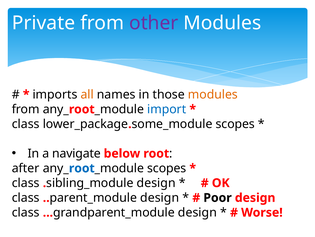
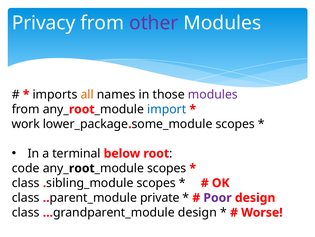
Private: Private -> Privacy
modules at (213, 94) colour: orange -> purple
class at (26, 124): class -> work
navigate: navigate -> terminal
after: after -> code
root at (82, 168) colour: blue -> black
design at (156, 182): design -> scopes
design at (160, 197): design -> private
Poor colour: black -> purple
